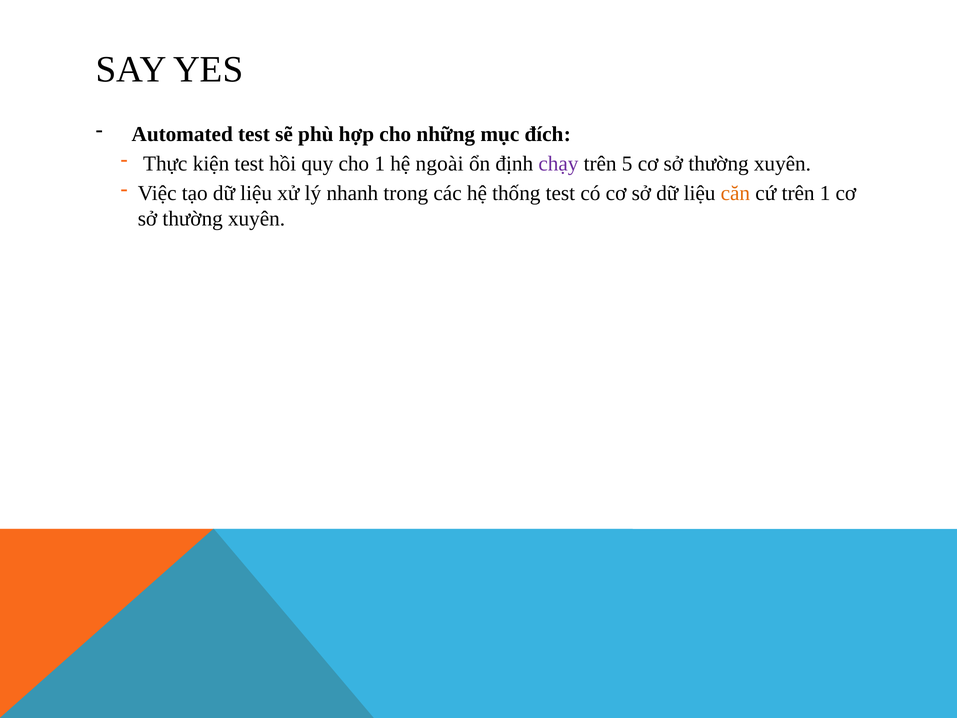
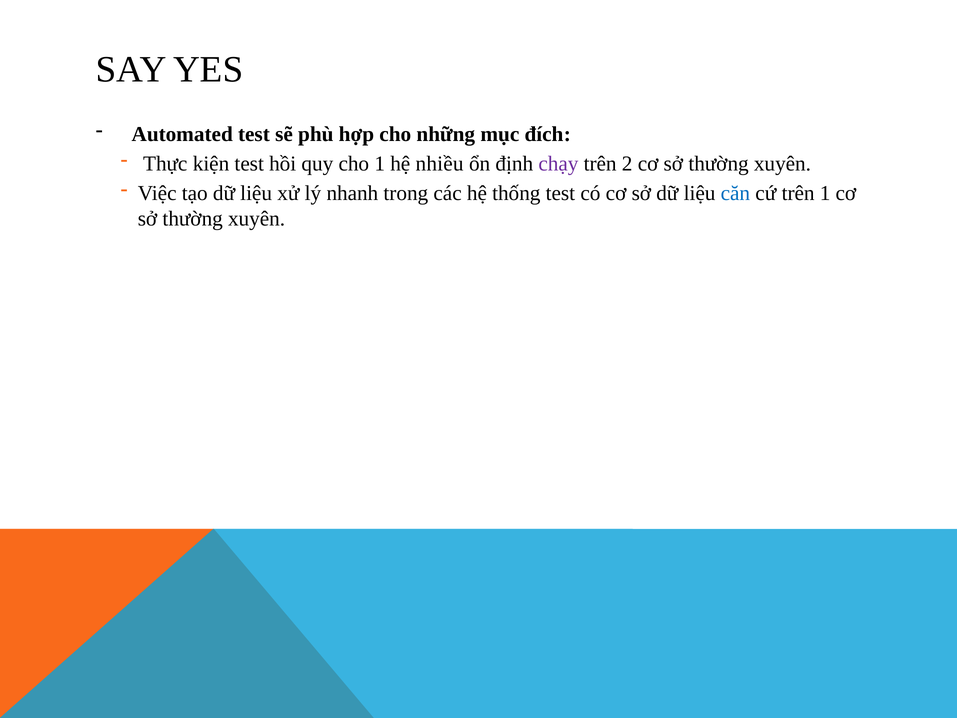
ngoài: ngoài -> nhiều
5: 5 -> 2
căn colour: orange -> blue
